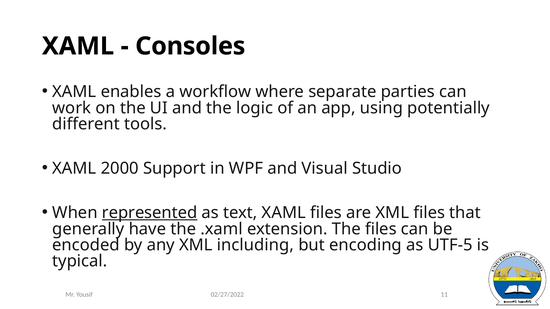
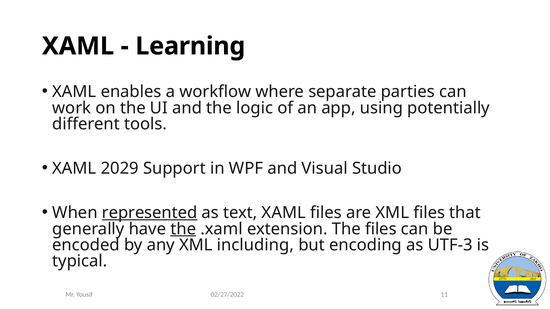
Consoles: Consoles -> Learning
2000: 2000 -> 2029
the at (183, 229) underline: none -> present
UTF-5: UTF-5 -> UTF-3
